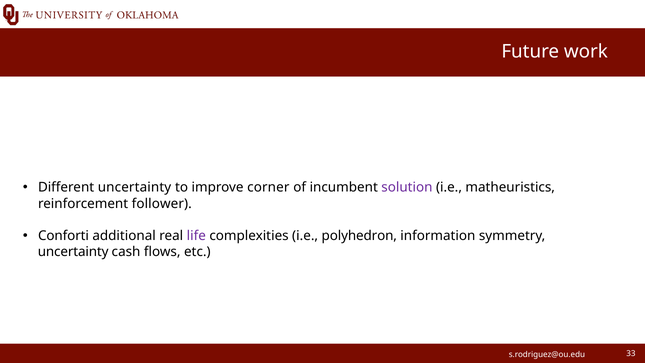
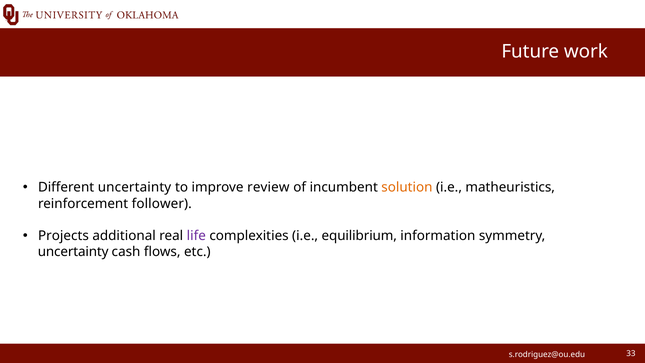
corner: corner -> review
solution colour: purple -> orange
Conforti: Conforti -> Projects
polyhedron: polyhedron -> equilibrium
